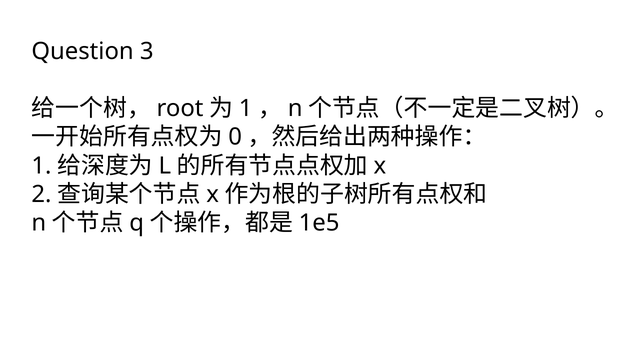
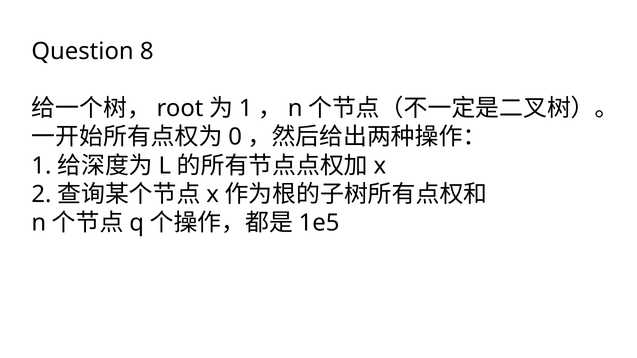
3: 3 -> 8
